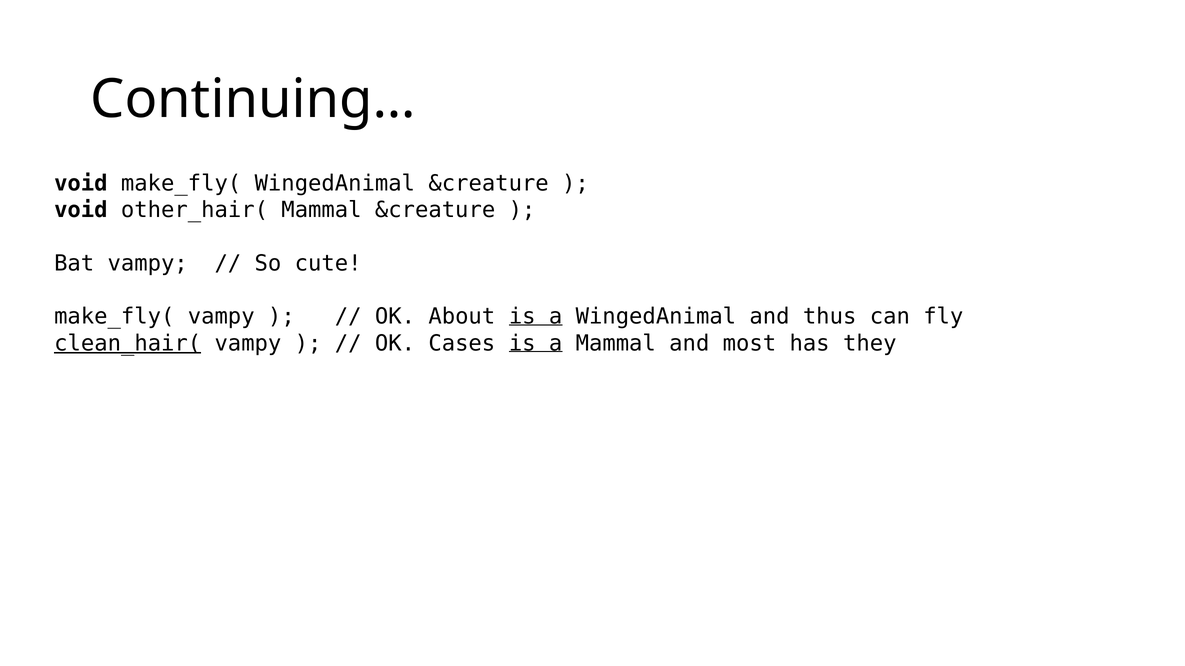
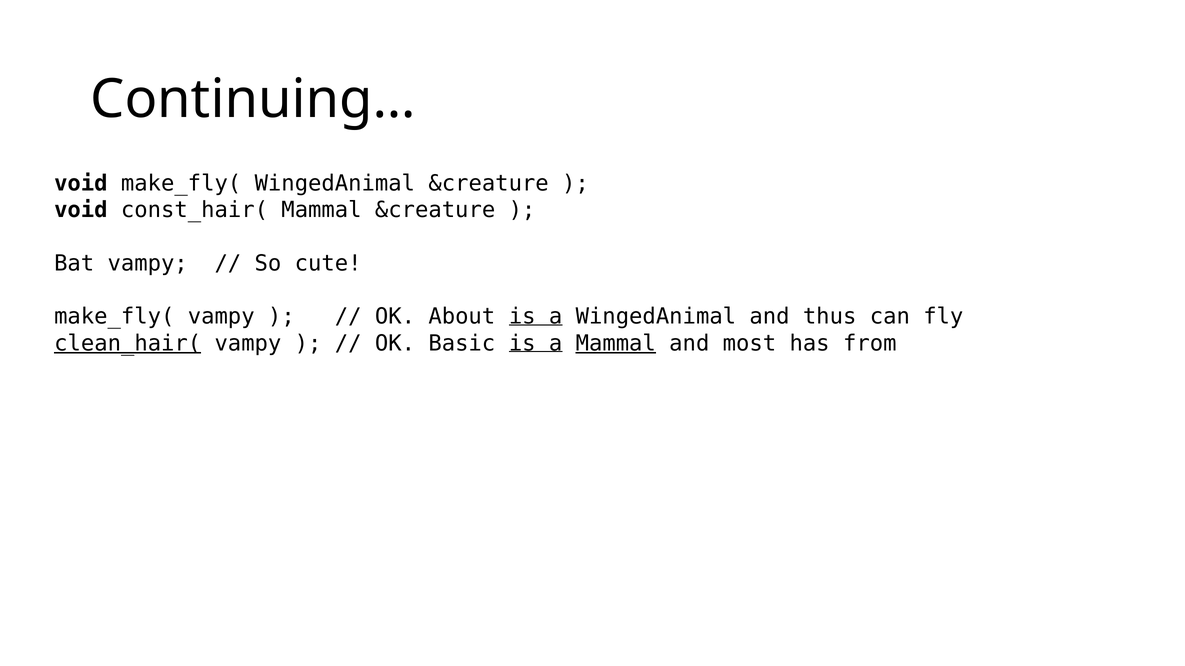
other_hair(: other_hair( -> const_hair(
Cases: Cases -> Basic
Mammal at (616, 344) underline: none -> present
they: they -> from
